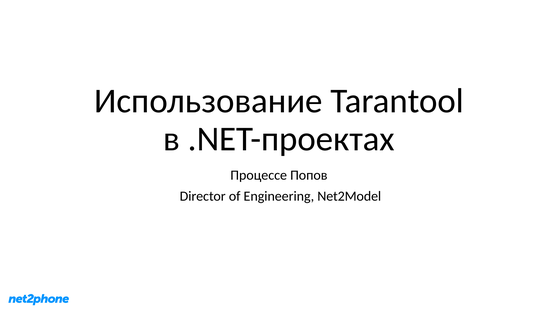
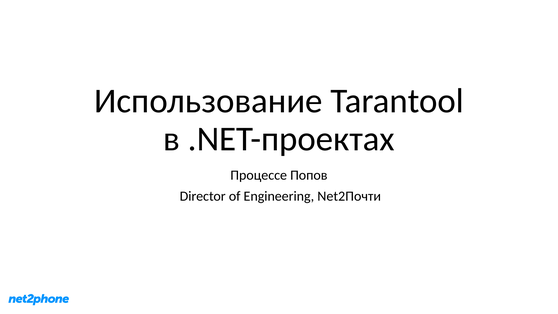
Net2Model: Net2Model -> Net2Почти
